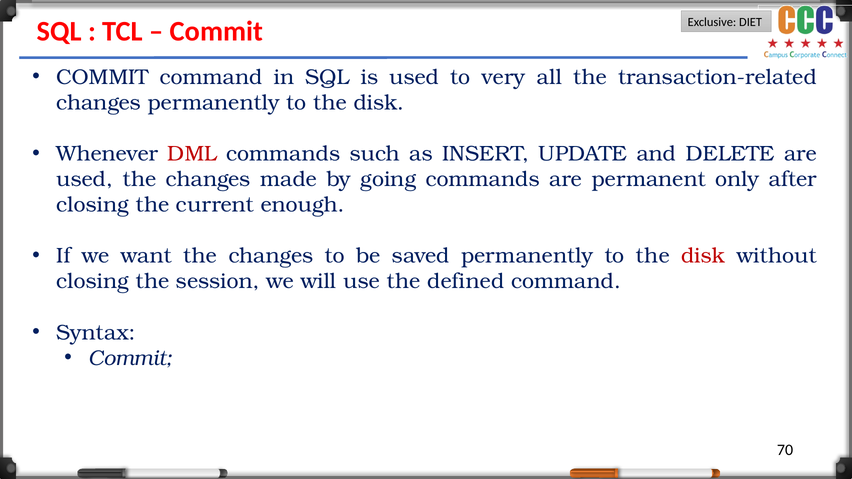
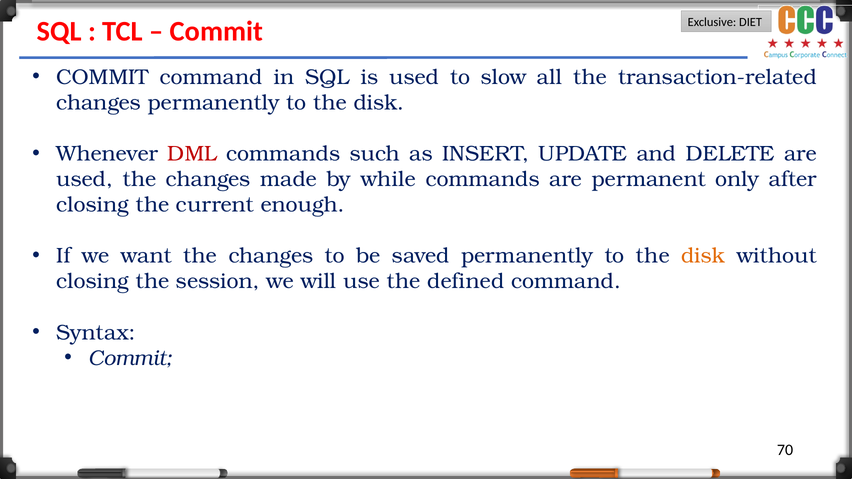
very: very -> slow
going: going -> while
disk at (703, 256) colour: red -> orange
